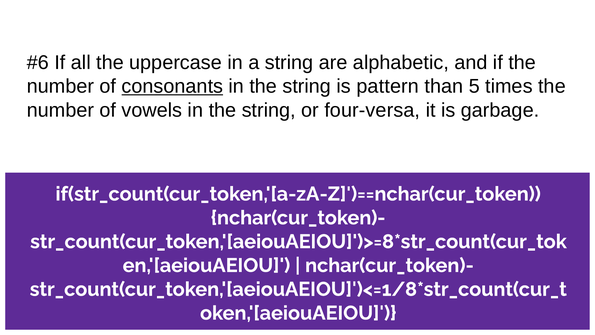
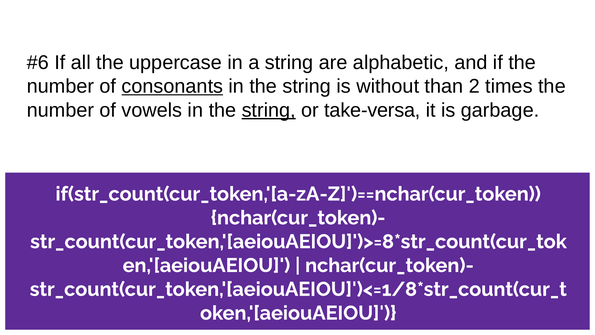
pattern: pattern -> without
5: 5 -> 2
string at (269, 110) underline: none -> present
four-versa: four-versa -> take-versa
